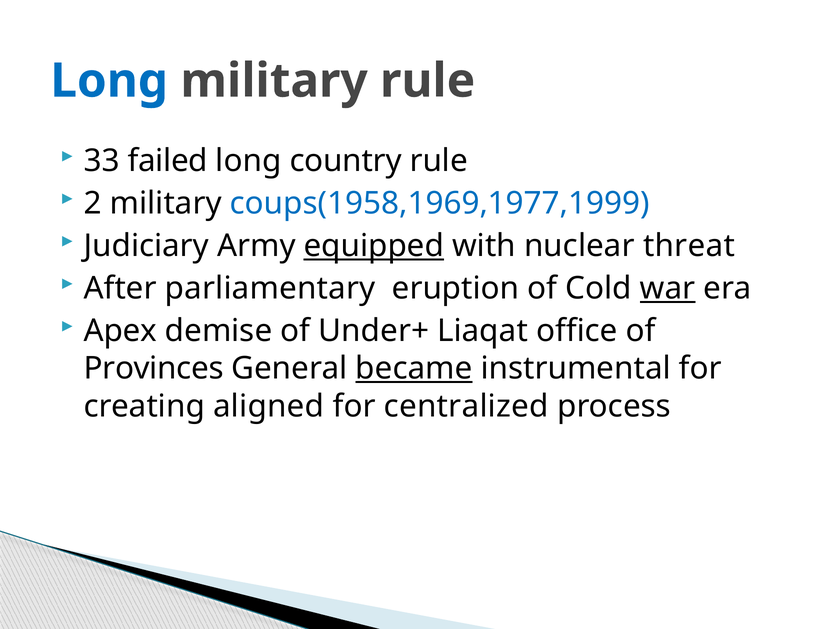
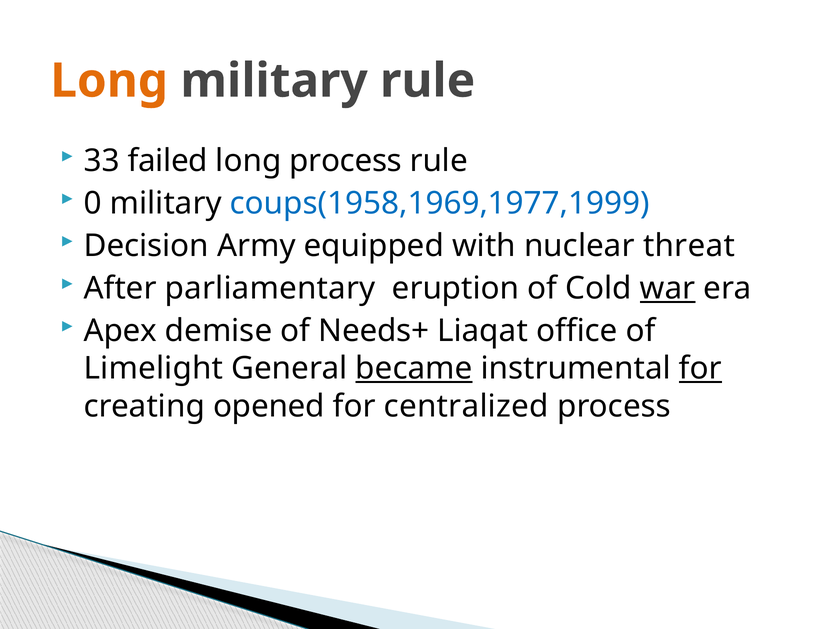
Long at (109, 81) colour: blue -> orange
long country: country -> process
2: 2 -> 0
Judiciary: Judiciary -> Decision
equipped underline: present -> none
Under+: Under+ -> Needs+
Provinces: Provinces -> Limelight
for at (700, 369) underline: none -> present
aligned: aligned -> opened
